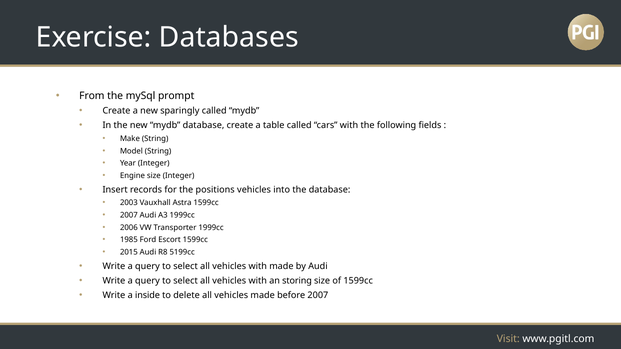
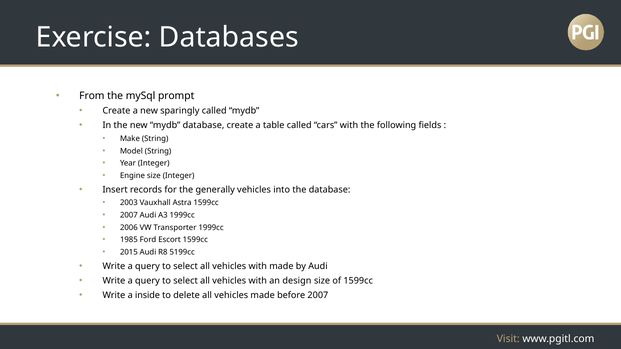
positions: positions -> generally
storing: storing -> design
